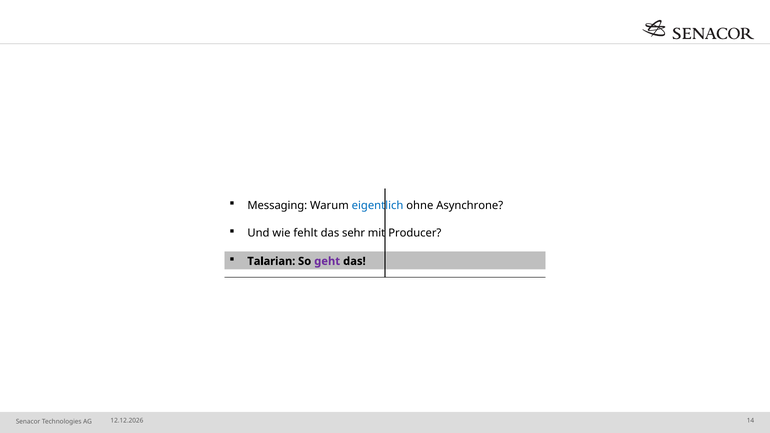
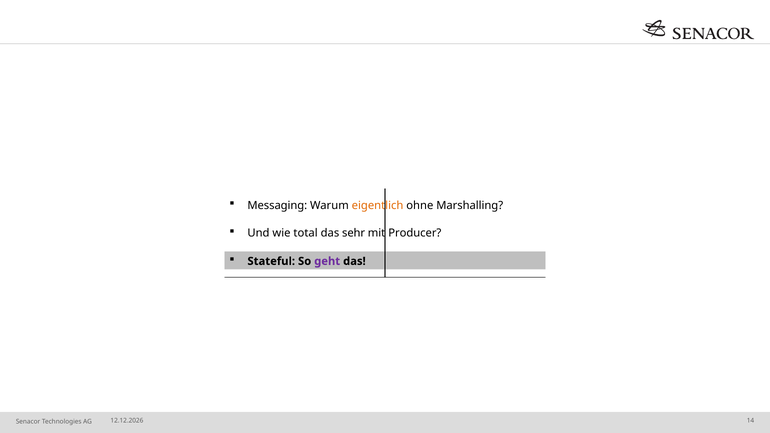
eigentlich colour: blue -> orange
Asynchrone: Asynchrone -> Marshalling
fehlt: fehlt -> total
Talarian: Talarian -> Stateful
